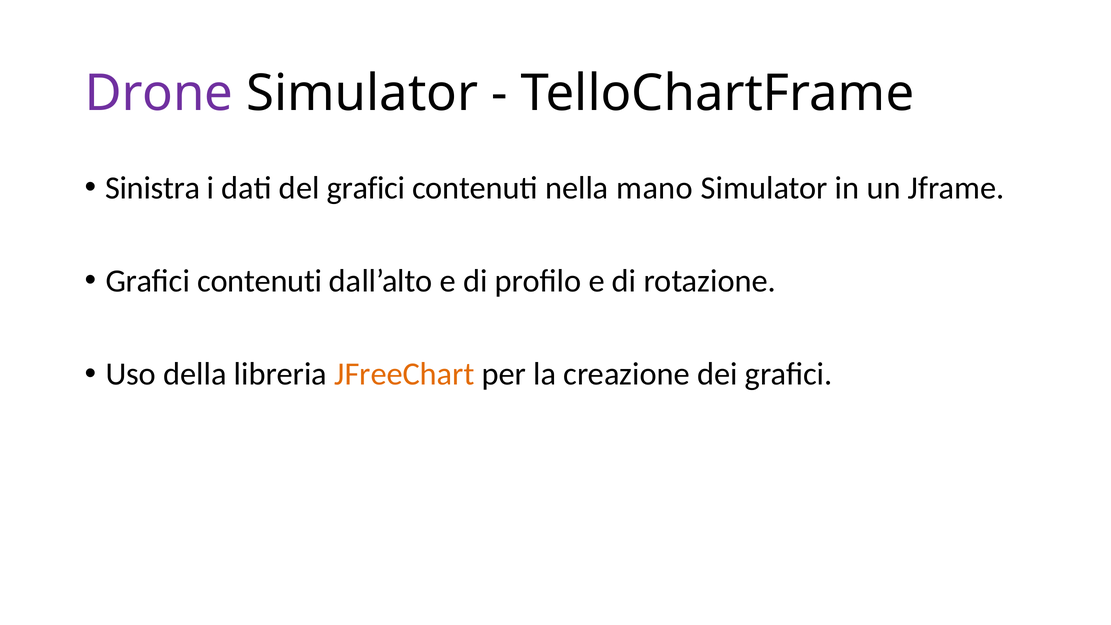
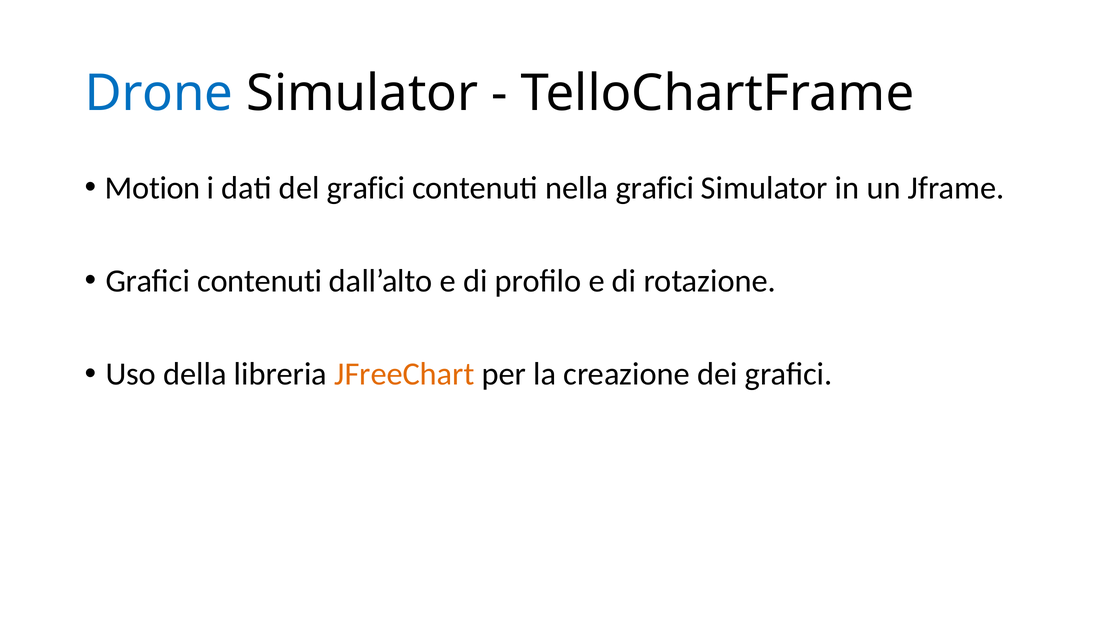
Drone colour: purple -> blue
Sinistra: Sinistra -> Motion
nella mano: mano -> grafici
